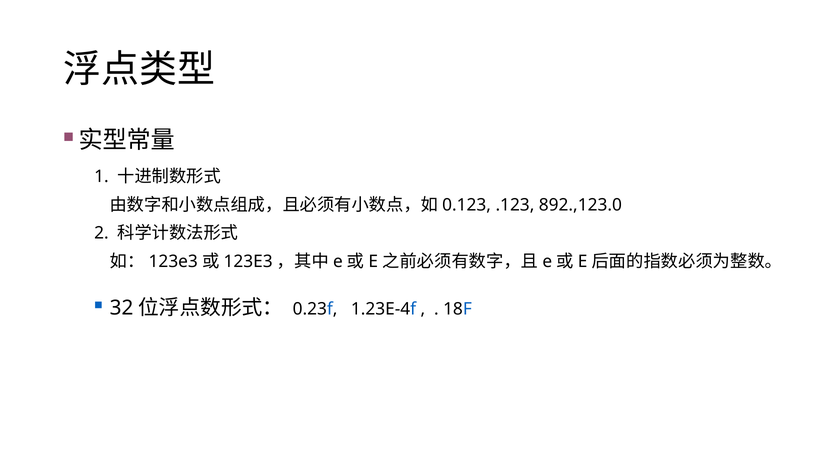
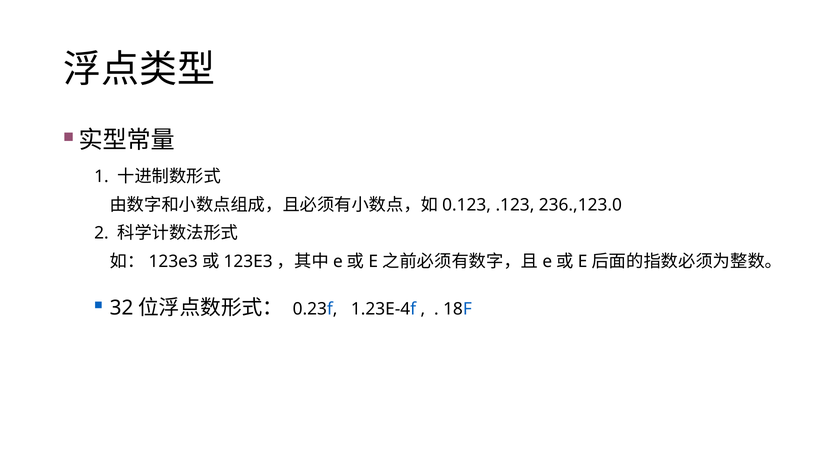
892.,123.0: 892.,123.0 -> 236.,123.0
